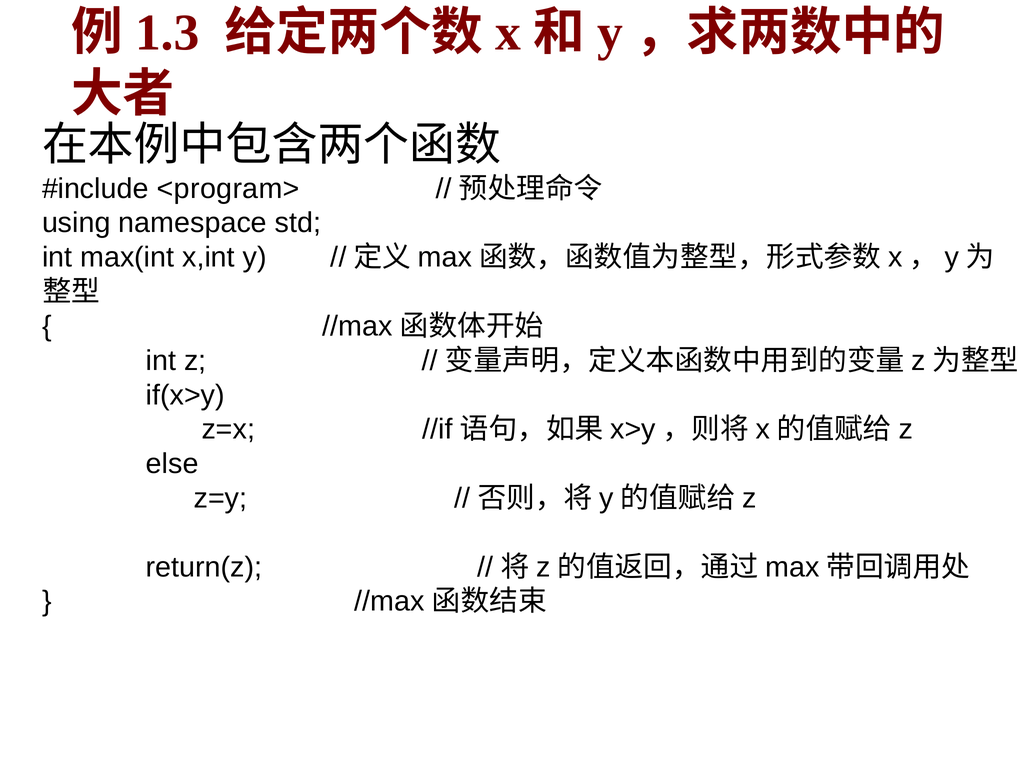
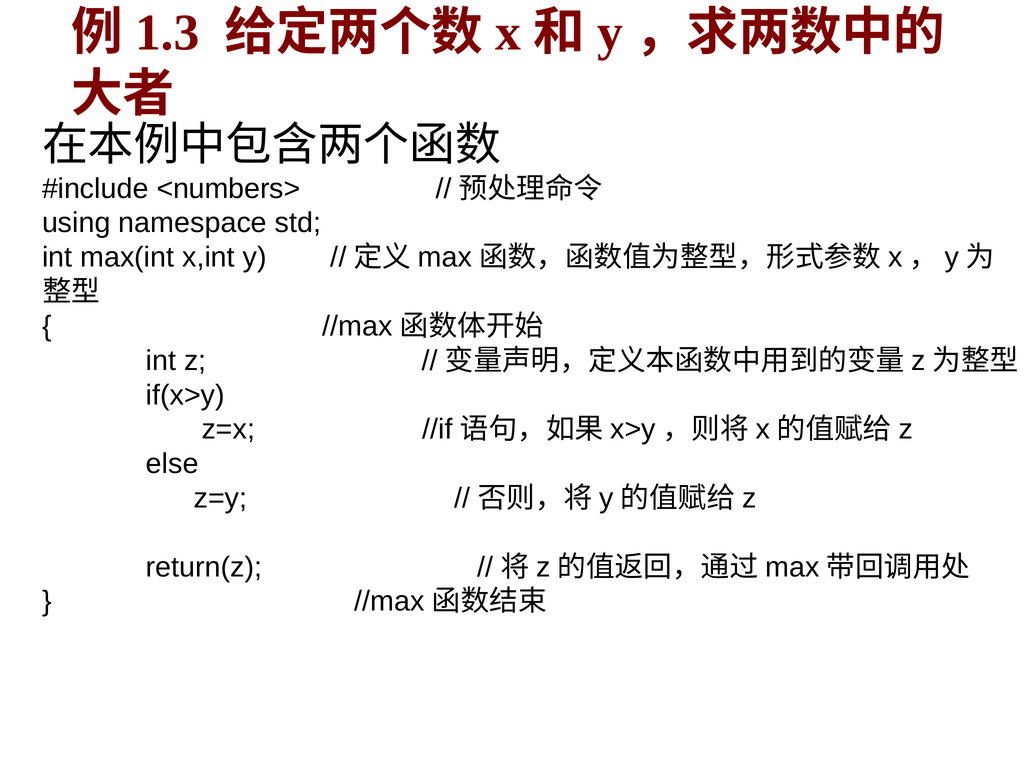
<program>: <program> -> <numbers>
